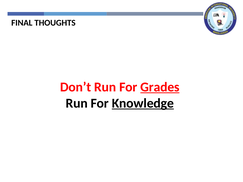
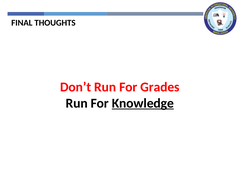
Grades underline: present -> none
